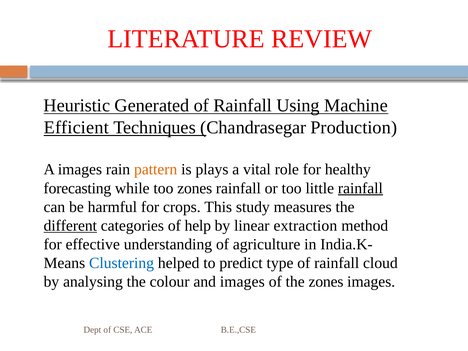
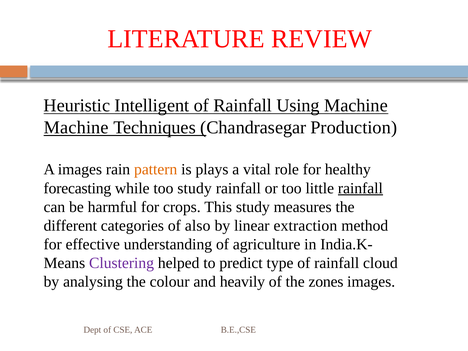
Generated: Generated -> Intelligent
Efficient at (76, 128): Efficient -> Machine
too zones: zones -> study
different underline: present -> none
help: help -> also
Clustering colour: blue -> purple
and images: images -> heavily
